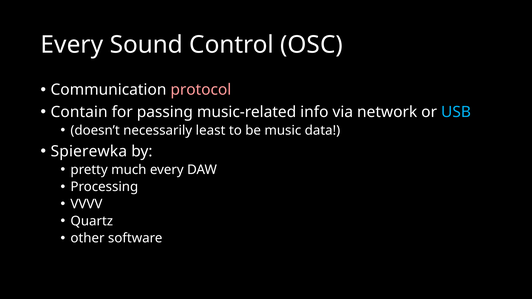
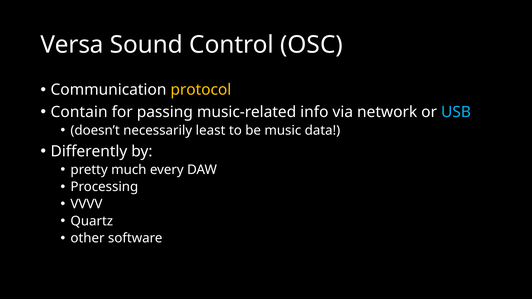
Every at (72, 45): Every -> Versa
protocol colour: pink -> yellow
Spierewka: Spierewka -> Differently
